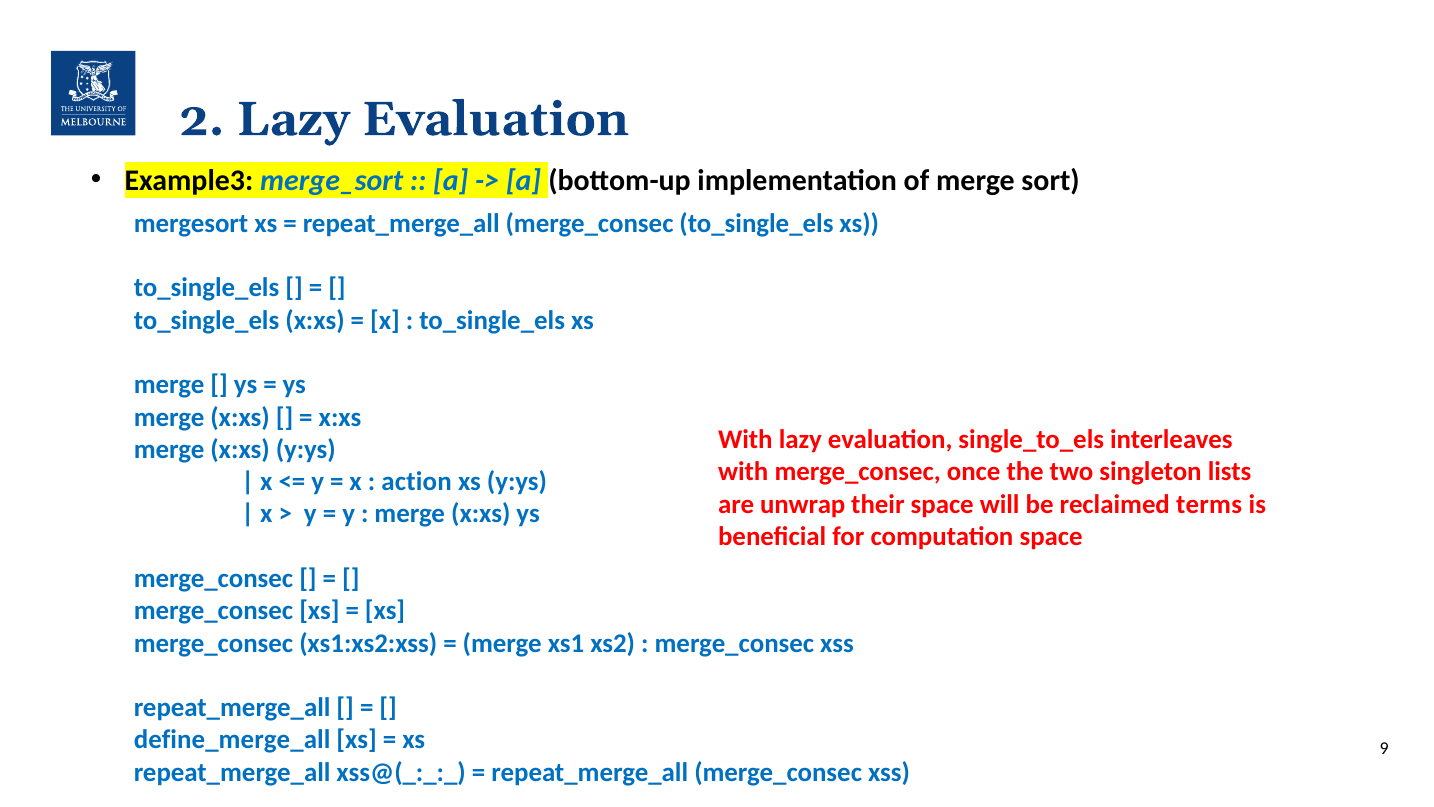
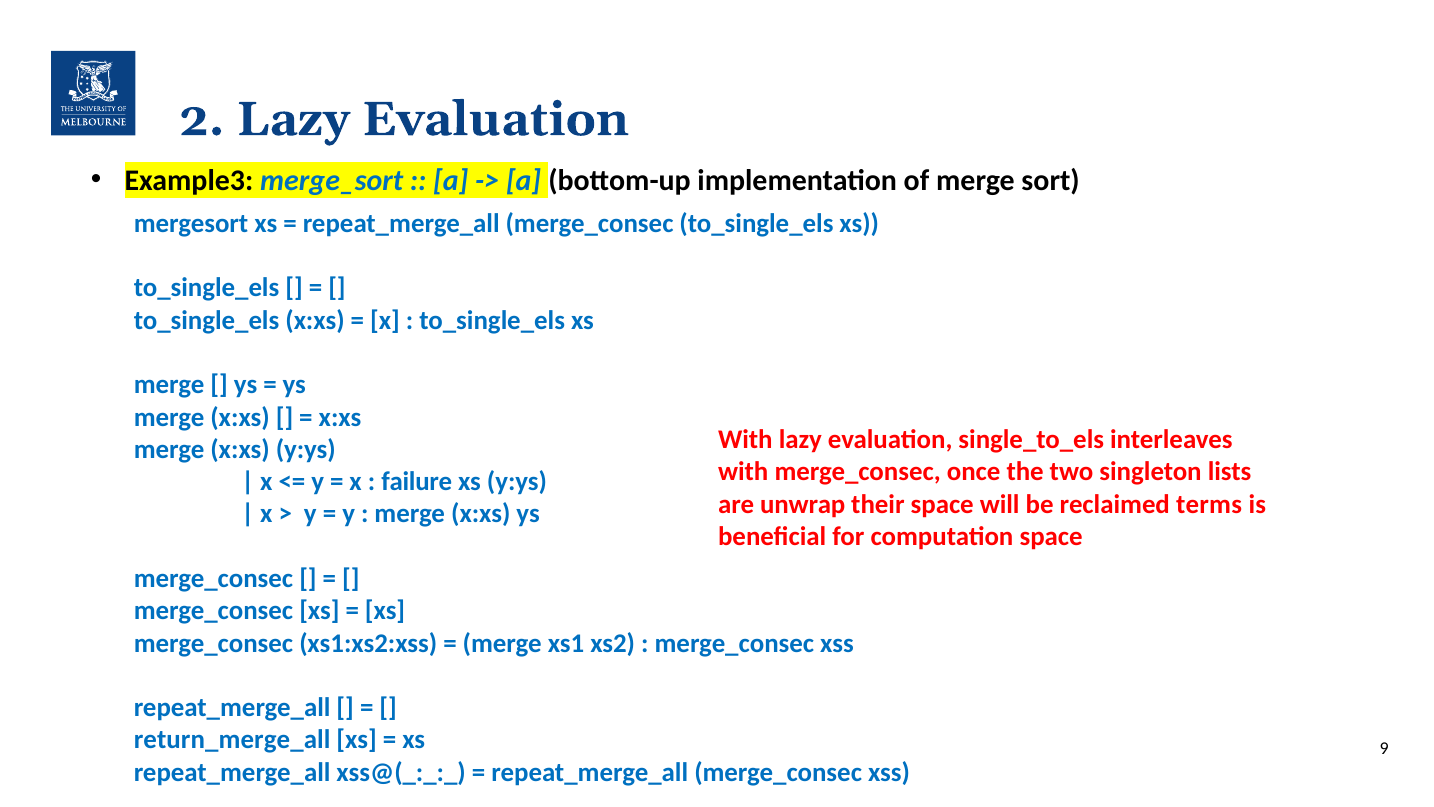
action: action -> failure
define_merge_all: define_merge_all -> return_merge_all
